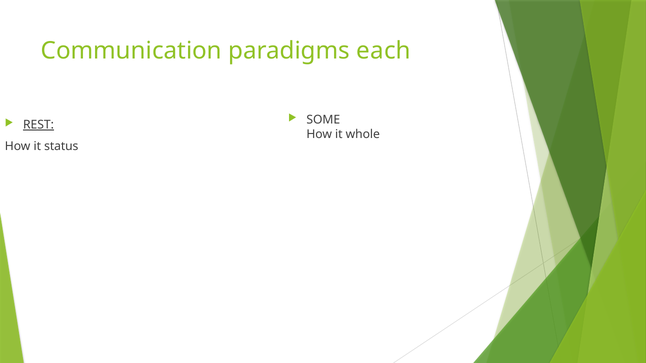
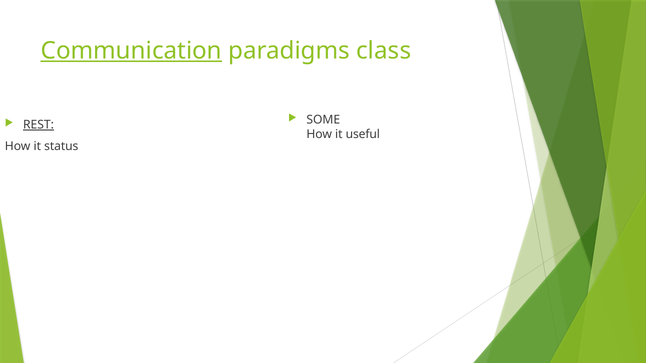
Communication underline: none -> present
each: each -> class
whole: whole -> useful
